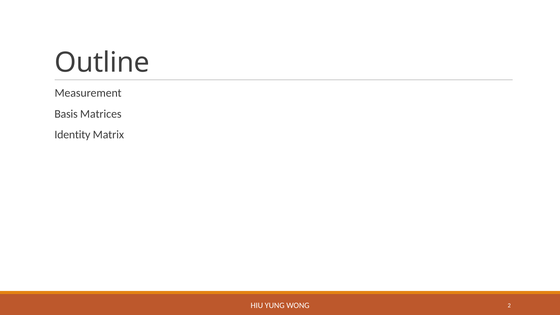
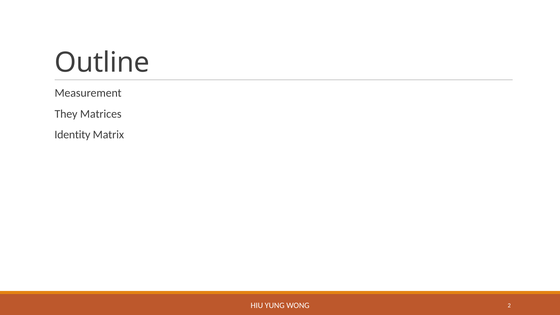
Basis: Basis -> They
